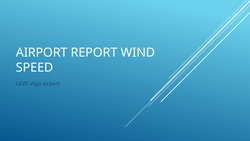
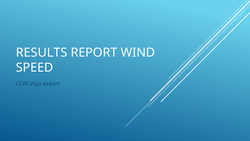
AIRPORT at (42, 52): AIRPORT -> RESULTS
